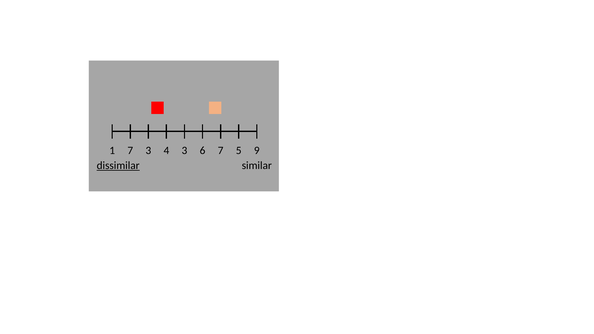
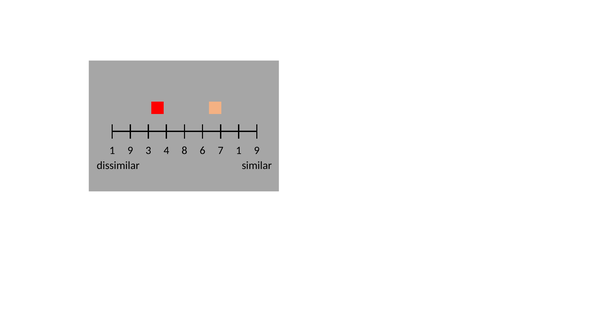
7 at (130, 151): 7 -> 9
4 3: 3 -> 8
7 5: 5 -> 1
dissimilar underline: present -> none
